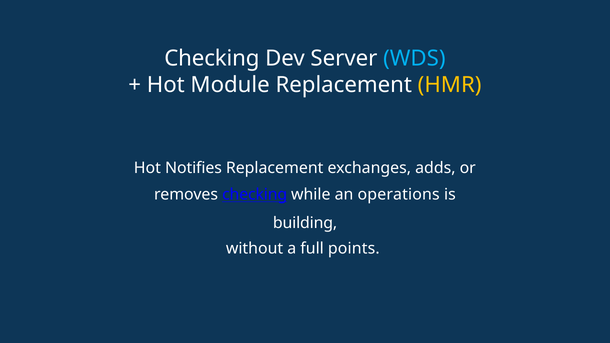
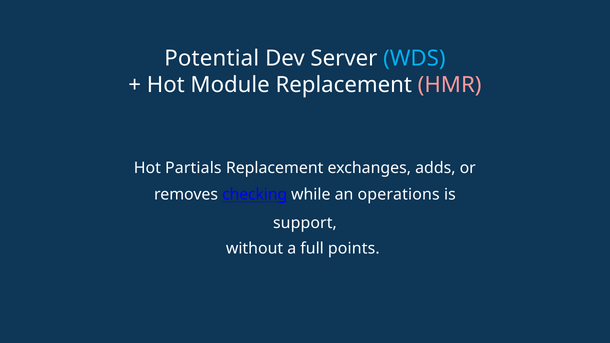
Checking at (212, 58): Checking -> Potential
HMR colour: yellow -> pink
Notifies: Notifies -> Partials
building: building -> support
